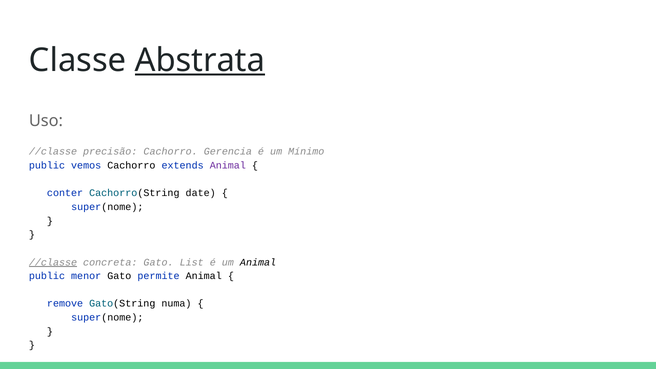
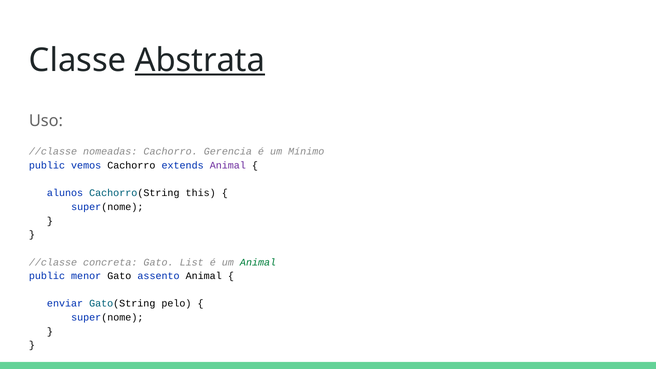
precisão: precisão -> nomeadas
conter: conter -> alunos
date: date -> this
//classe at (53, 262) underline: present -> none
Animal at (258, 262) colour: black -> green
permite: permite -> assento
remove: remove -> enviar
numa: numa -> pelo
